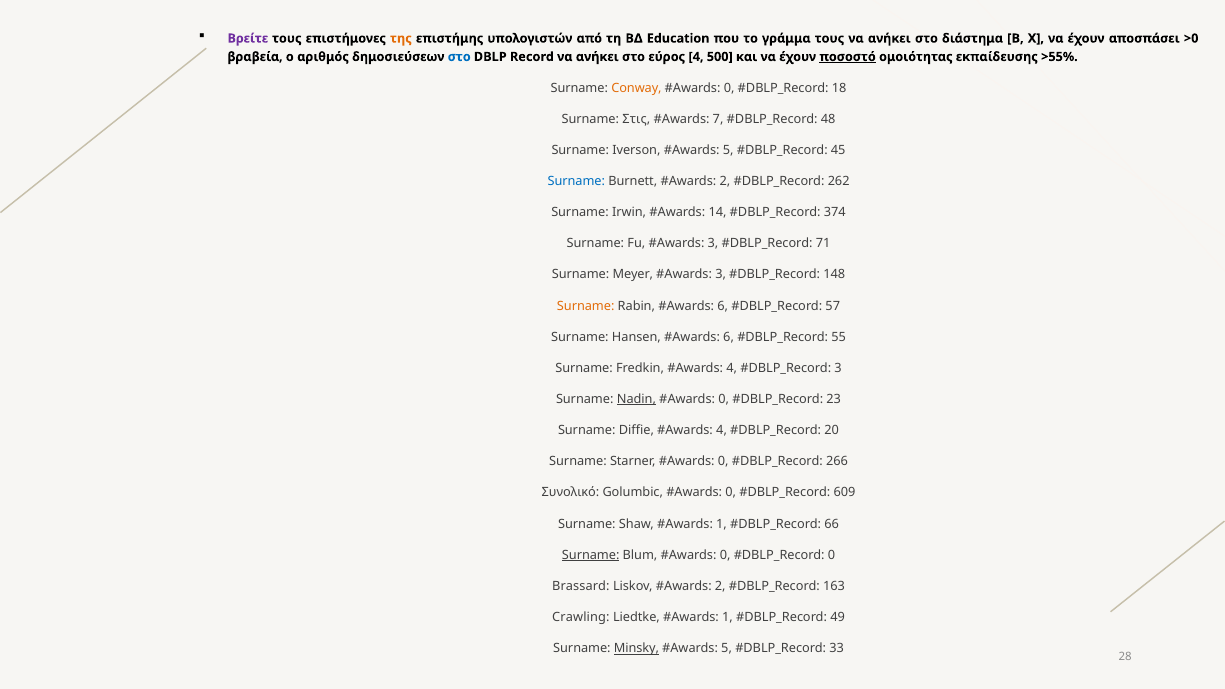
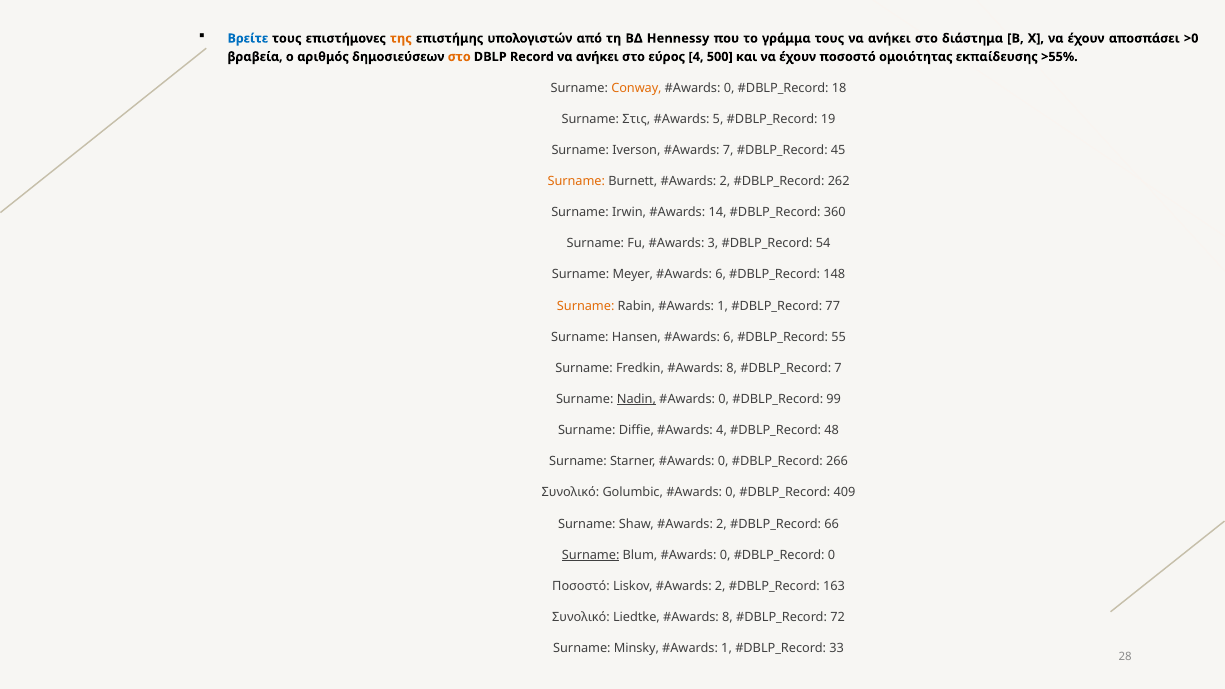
Βρείτε colour: purple -> blue
Education: Education -> Hennessy
στο at (459, 57) colour: blue -> orange
ποσοστό at (848, 57) underline: present -> none
7: 7 -> 5
48: 48 -> 19
5 at (728, 150): 5 -> 7
Surname at (576, 181) colour: blue -> orange
374: 374 -> 360
71: 71 -> 54
3 at (721, 275): 3 -> 6
6 at (723, 306): 6 -> 1
57: 57 -> 77
4 at (732, 368): 4 -> 8
3 at (838, 368): 3 -> 7
23: 23 -> 99
20: 20 -> 48
609: 609 -> 409
1 at (722, 524): 1 -> 2
Brassard at (581, 586): Brassard -> Ποσοστό
Crawling at (581, 617): Crawling -> Συνολικό
1 at (728, 617): 1 -> 8
49: 49 -> 72
Minsky underline: present -> none
5 at (727, 648): 5 -> 1
